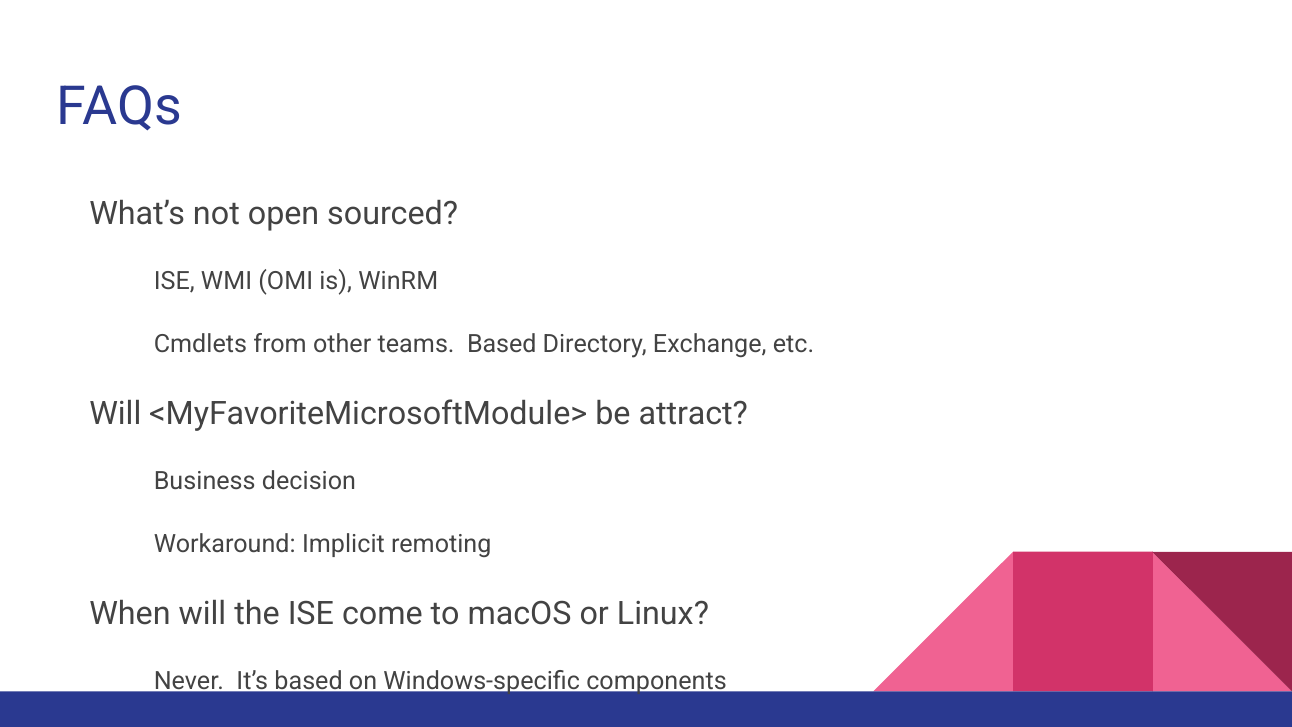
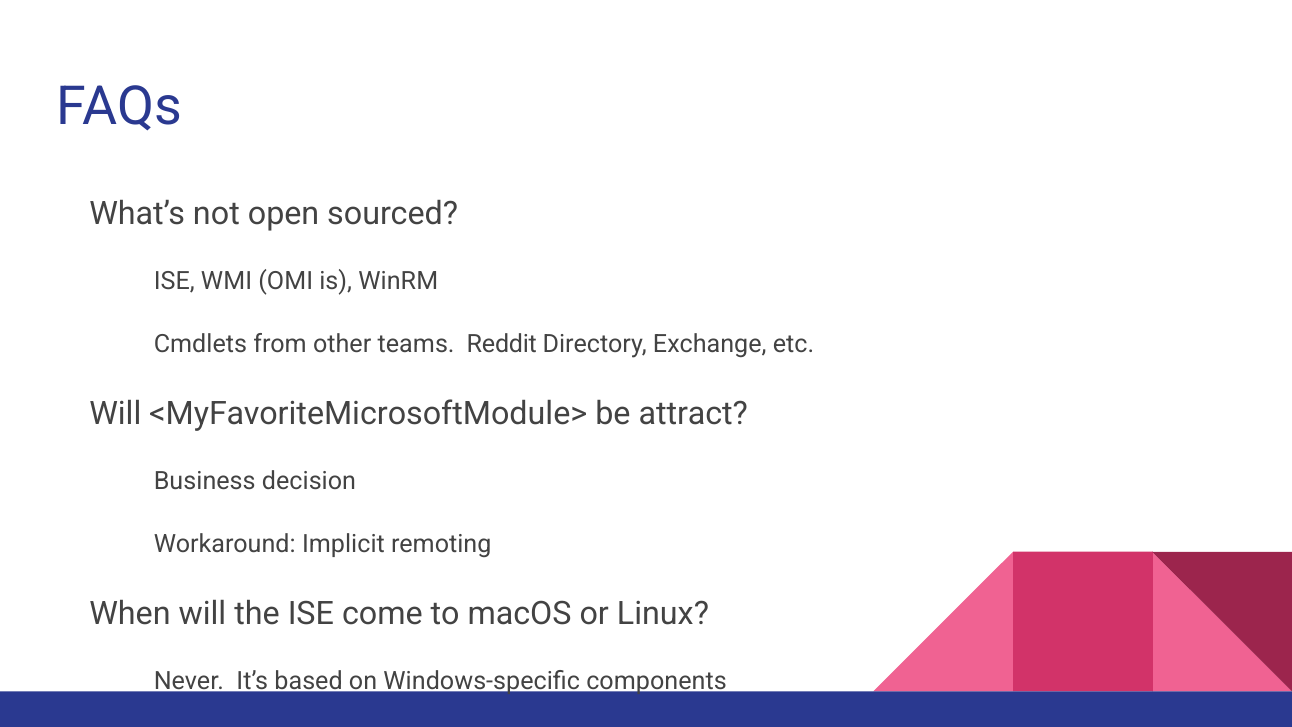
teams Based: Based -> Reddit
